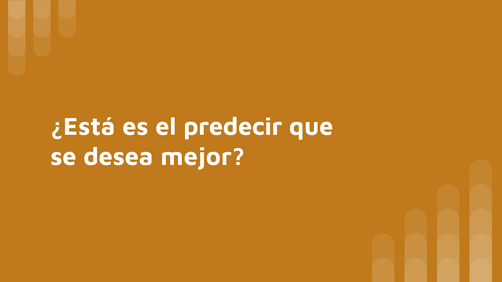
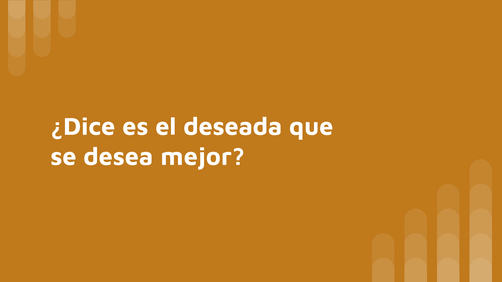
¿Está: ¿Está -> ¿Dice
predecir: predecir -> deseada
